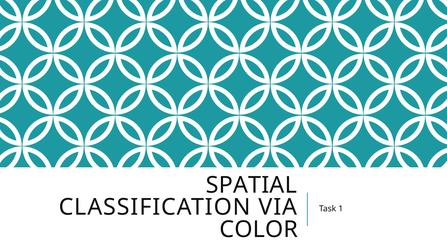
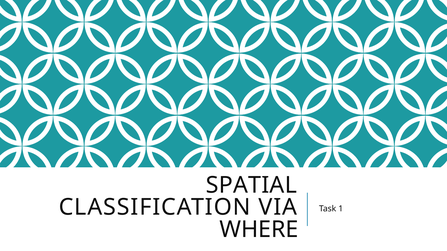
COLOR: COLOR -> WHERE
